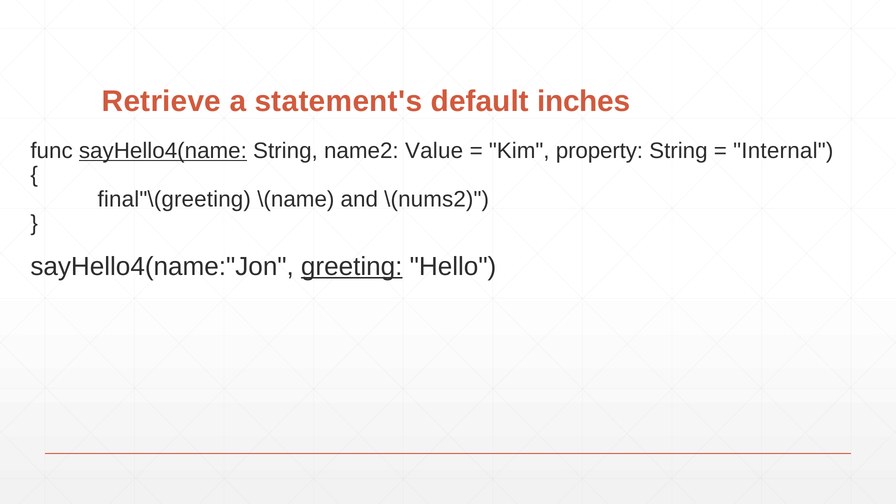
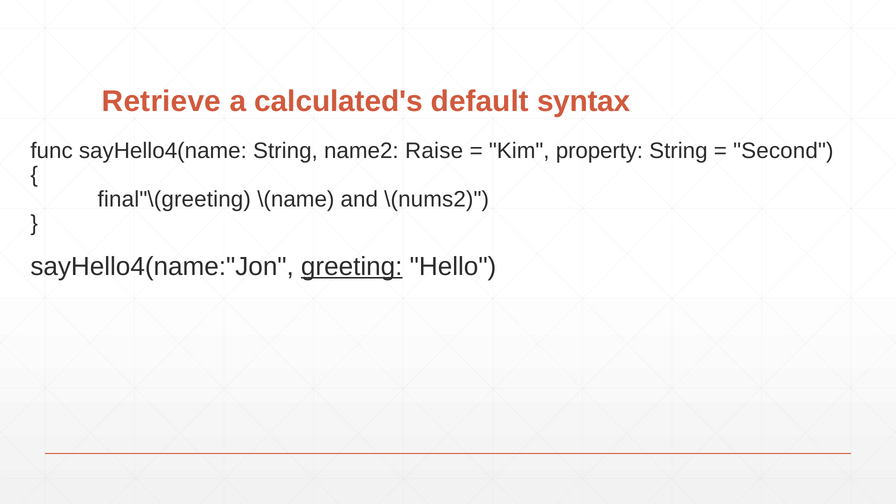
statement's: statement's -> calculated's
inches: inches -> syntax
sayHello4(name underline: present -> none
Value: Value -> Raise
Internal: Internal -> Second
